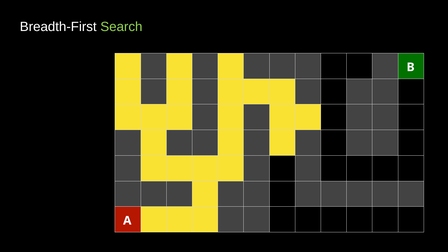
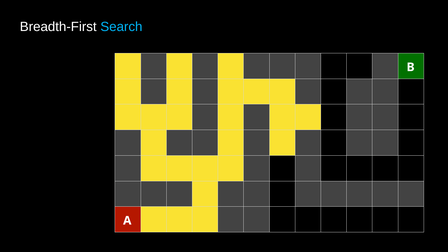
Search colour: light green -> light blue
